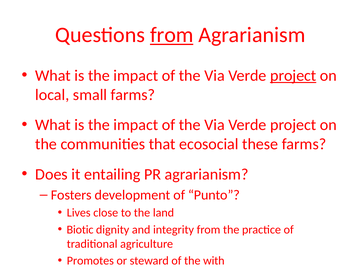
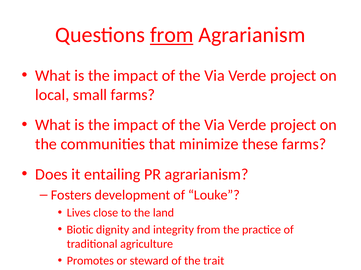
project at (293, 76) underline: present -> none
ecosocial: ecosocial -> minimize
Punto: Punto -> Louke
with: with -> trait
